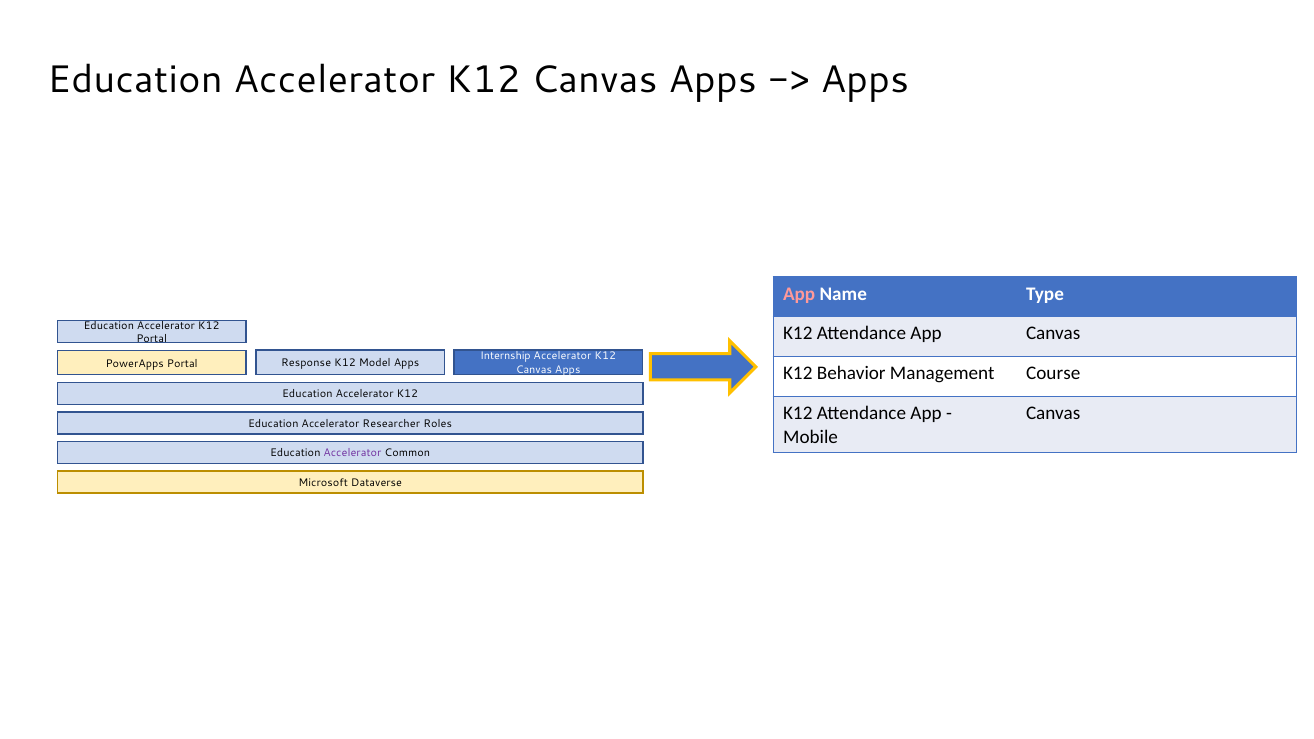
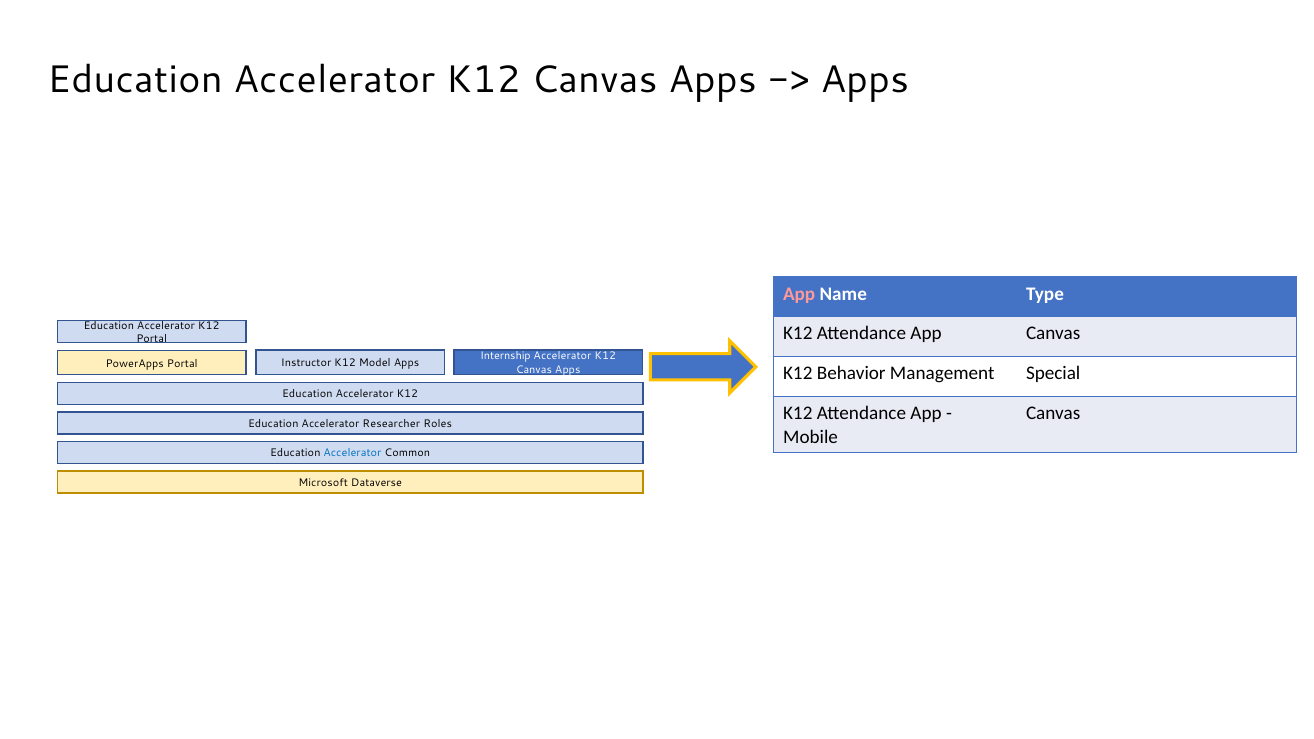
Response: Response -> Instructor
Course: Course -> Special
Accelerator at (352, 453) colour: purple -> blue
